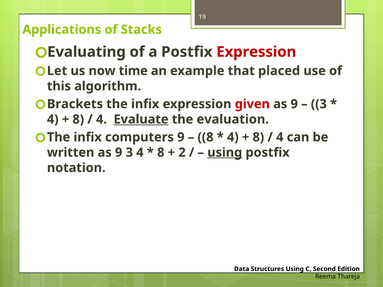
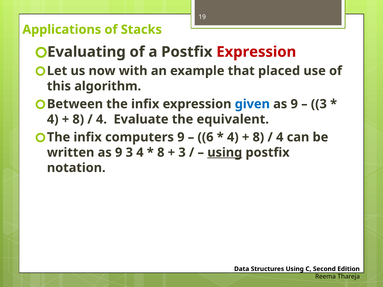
time: time -> with
Brackets: Brackets -> Between
given colour: red -> blue
Evaluate underline: present -> none
evaluation: evaluation -> equivalent
8 at (205, 137): 8 -> 6
2 at (182, 153): 2 -> 3
